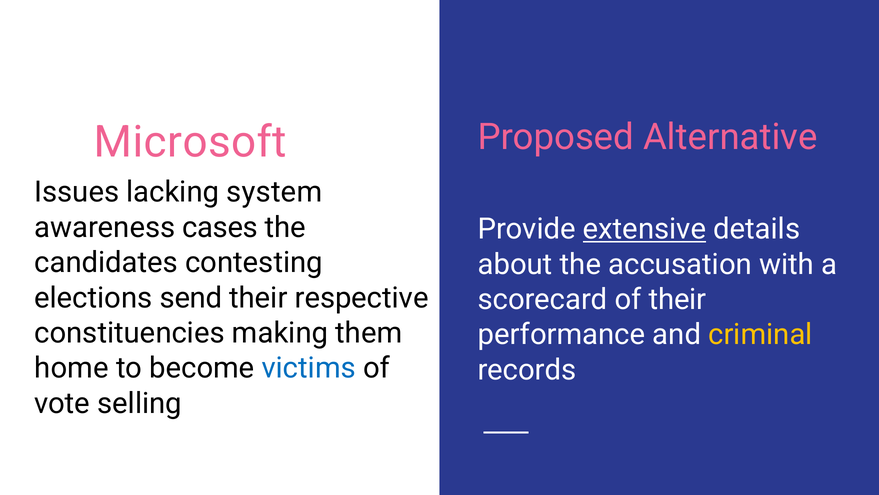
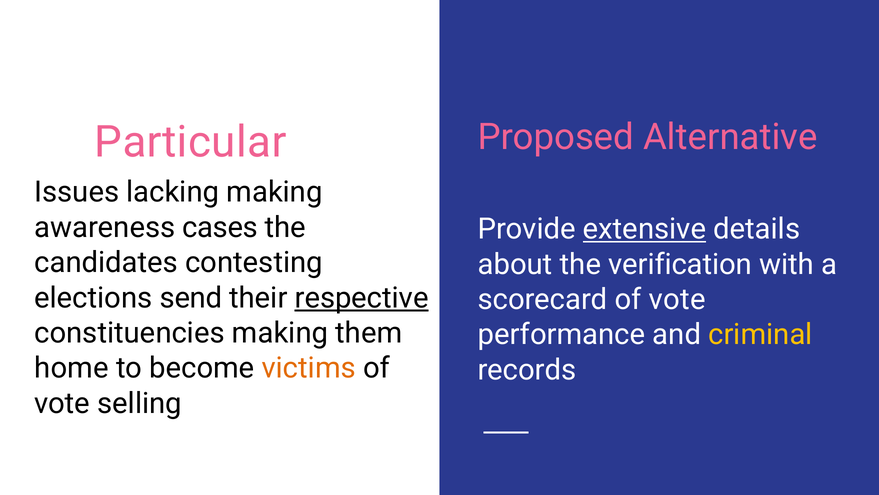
Microsoft: Microsoft -> Particular
lacking system: system -> making
accusation: accusation -> verification
respective underline: none -> present
scorecard of their: their -> vote
victims colour: blue -> orange
